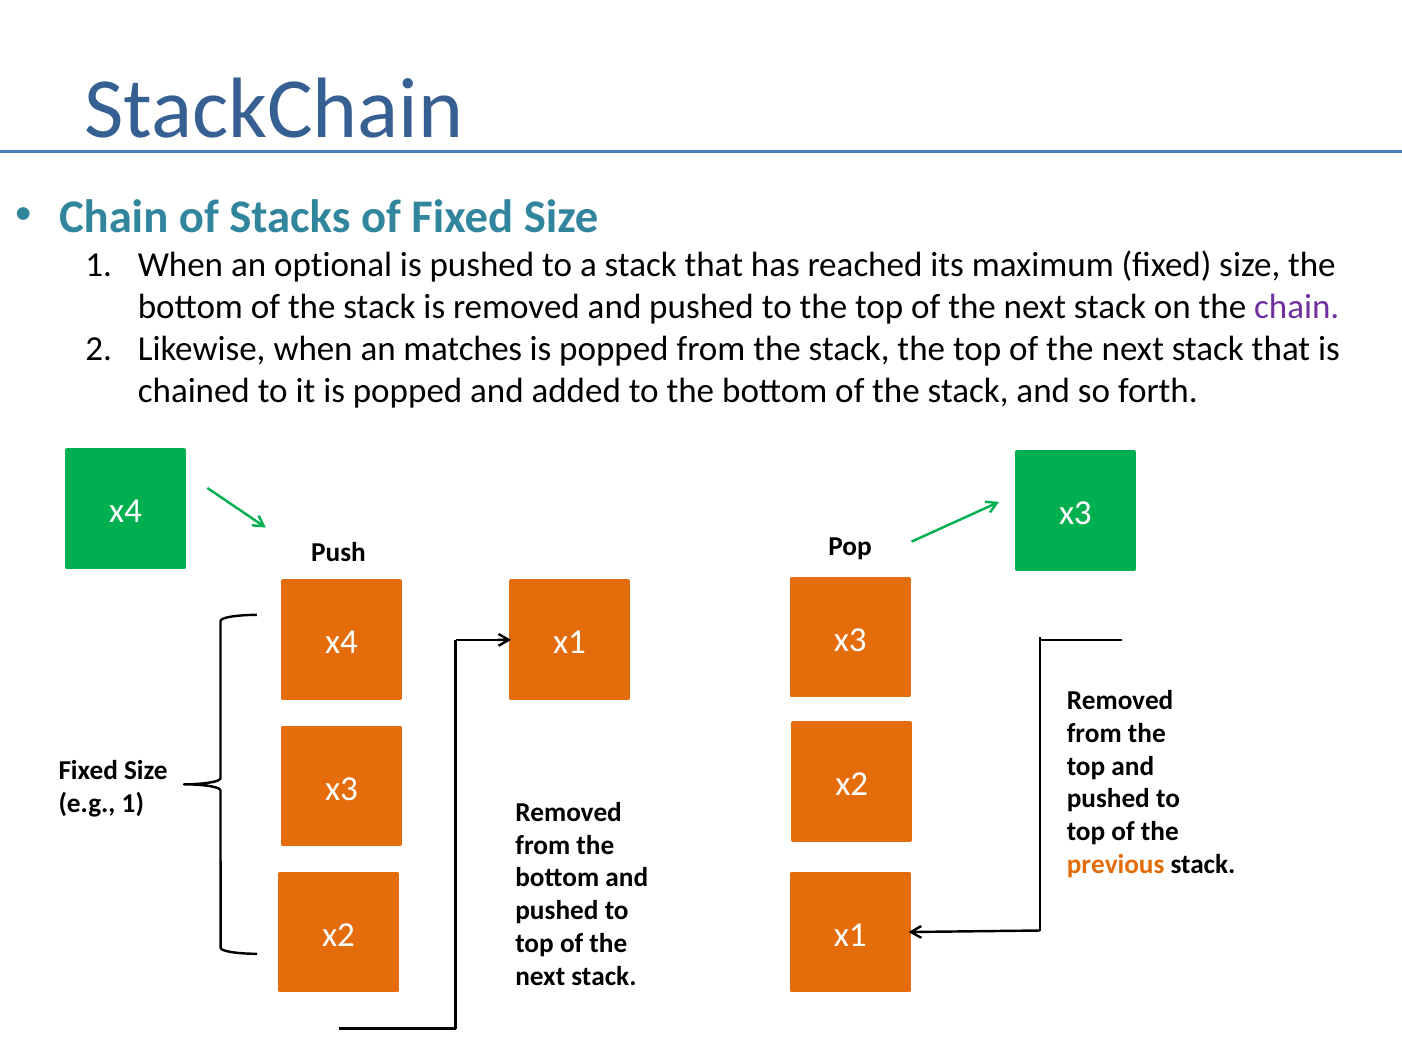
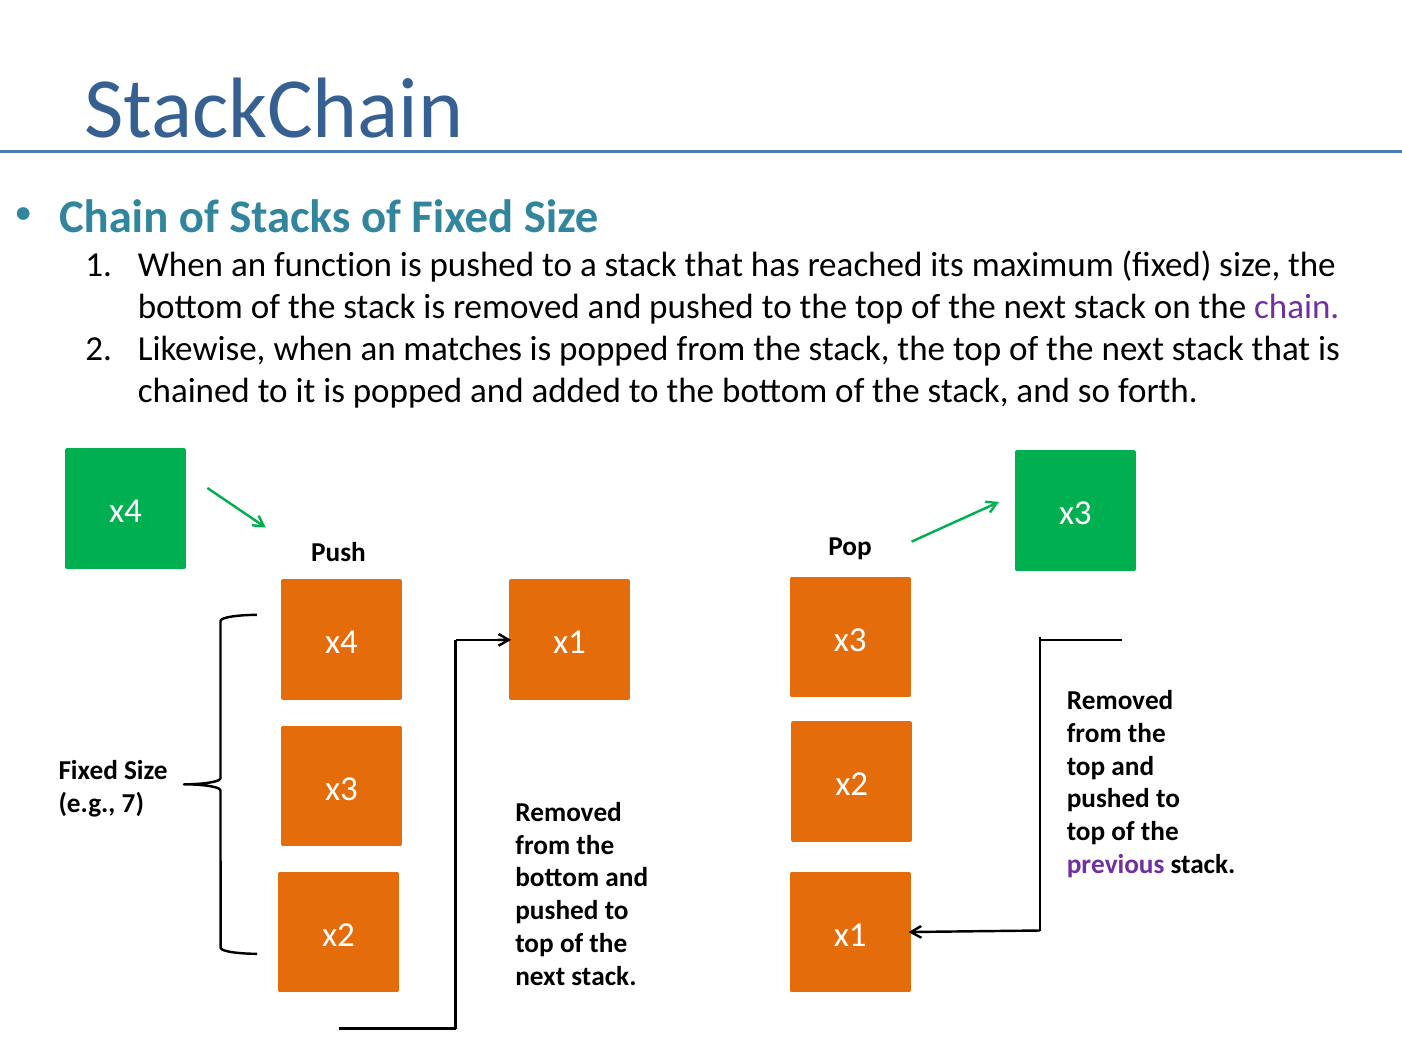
optional: optional -> function
e.g 1: 1 -> 7
previous colour: orange -> purple
